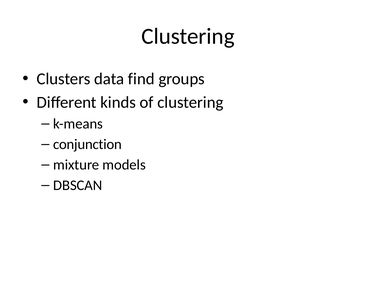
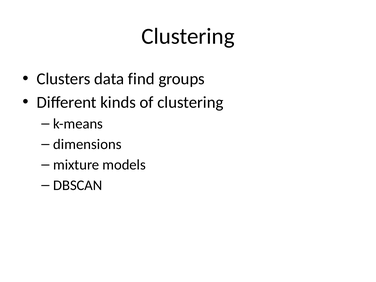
conjunction: conjunction -> dimensions
